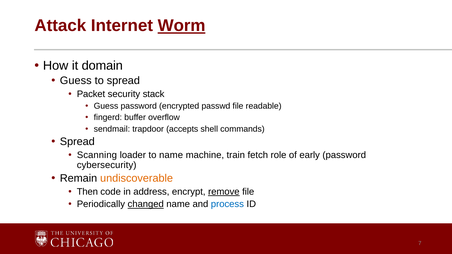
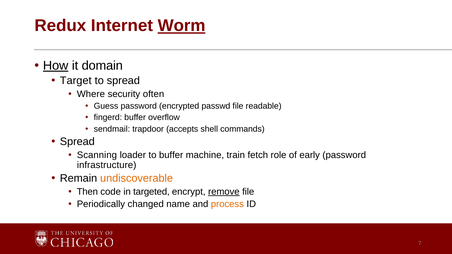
Attack: Attack -> Redux
How underline: none -> present
Guess at (76, 81): Guess -> Target
Packet: Packet -> Where
stack: stack -> often
to name: name -> buffer
cybersecurity: cybersecurity -> infrastructure
address: address -> targeted
changed underline: present -> none
process colour: blue -> orange
